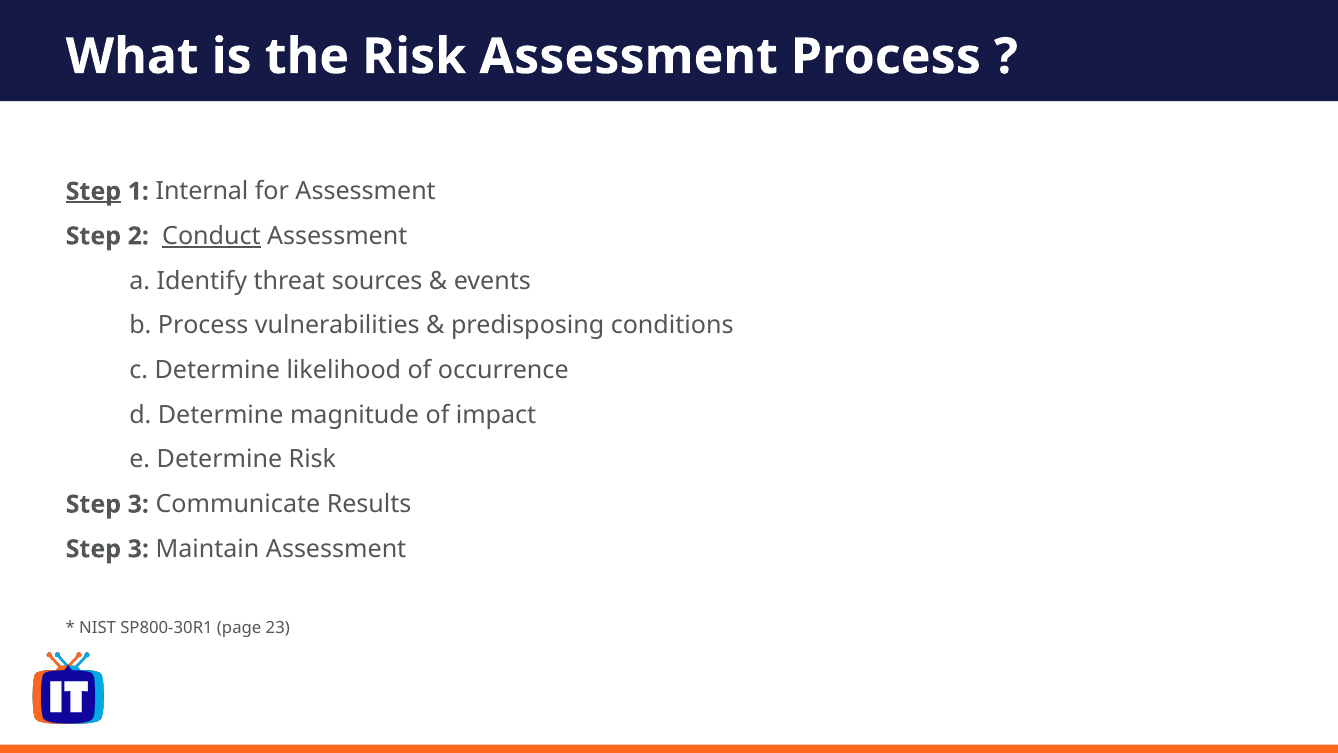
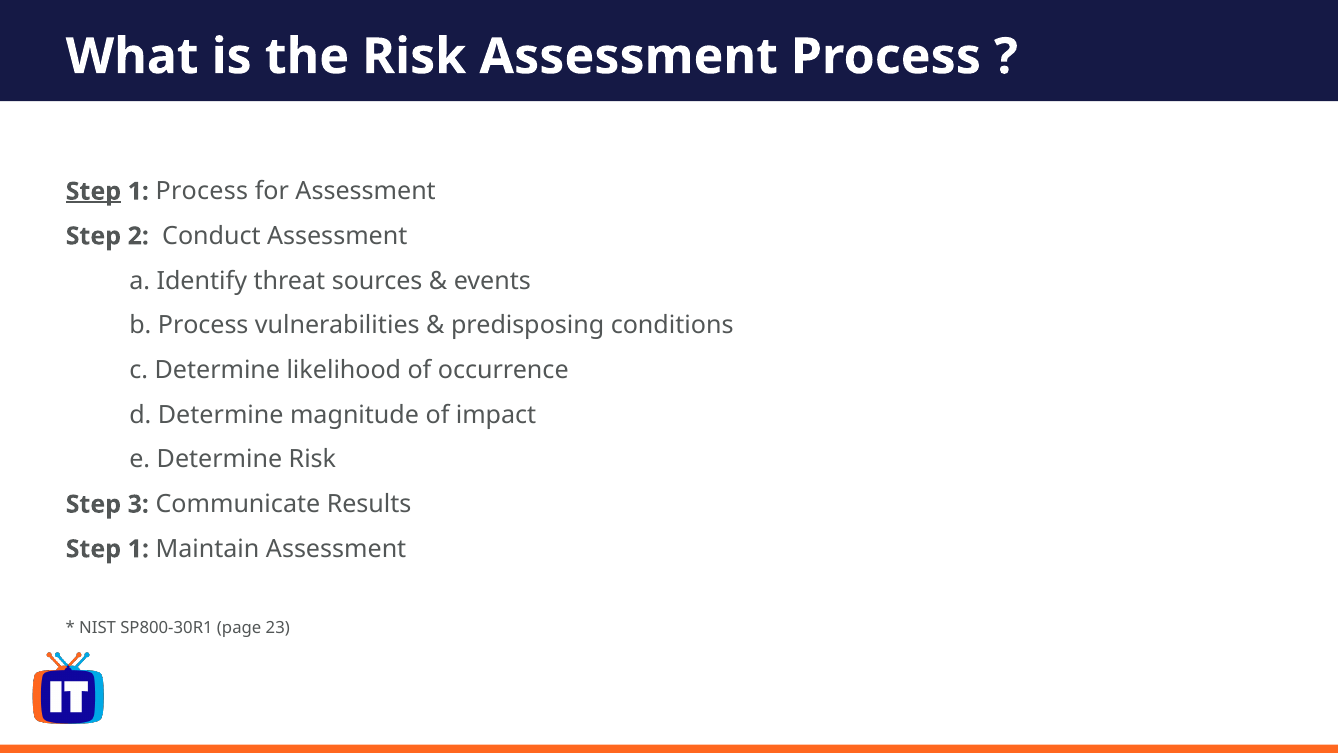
1 Internal: Internal -> Process
Conduct underline: present -> none
3 at (138, 549): 3 -> 1
